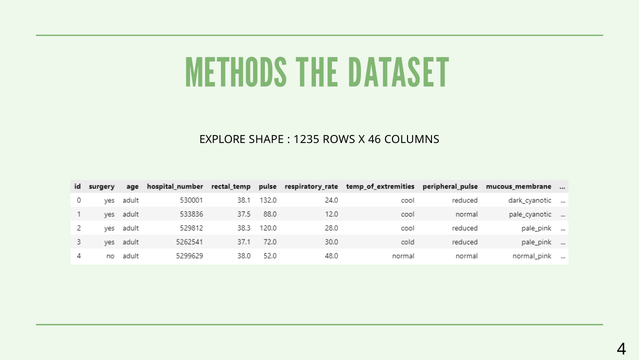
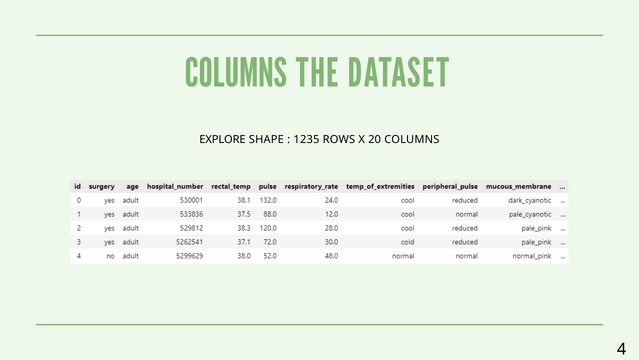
METHODS at (236, 74): METHODS -> COLUMNS
46: 46 -> 20
